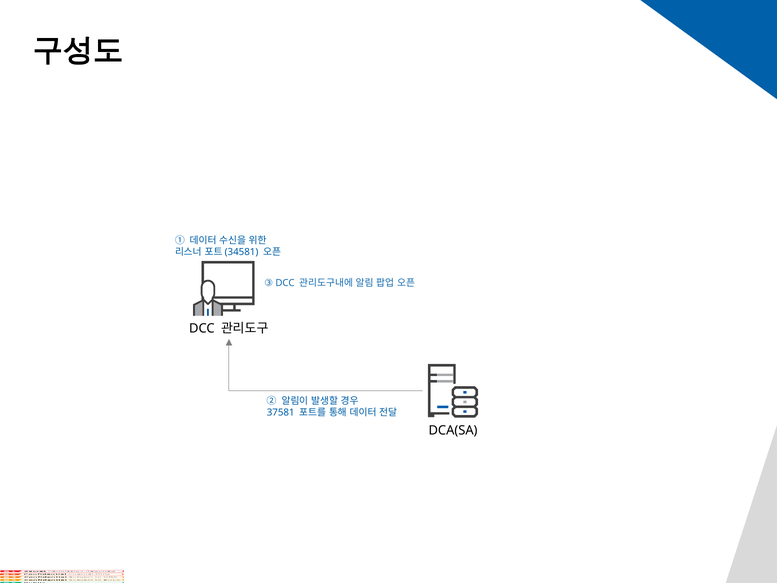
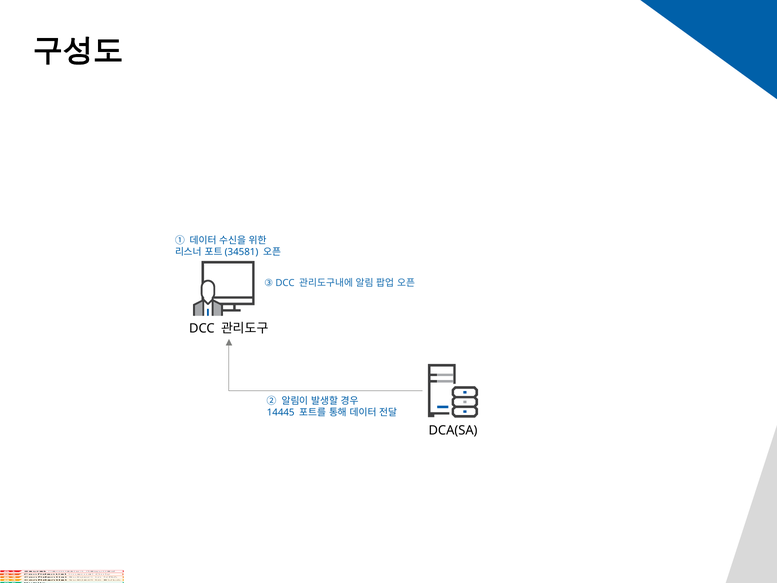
37581: 37581 -> 14445
